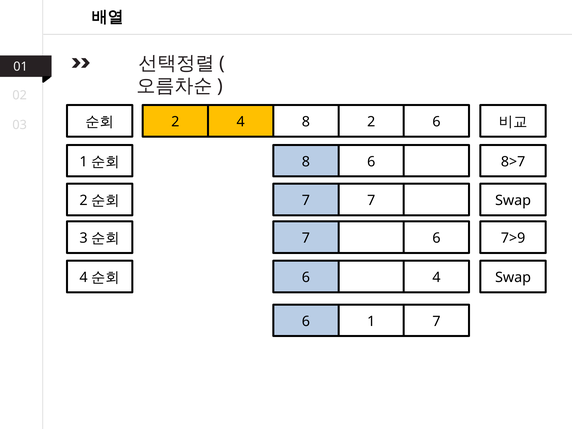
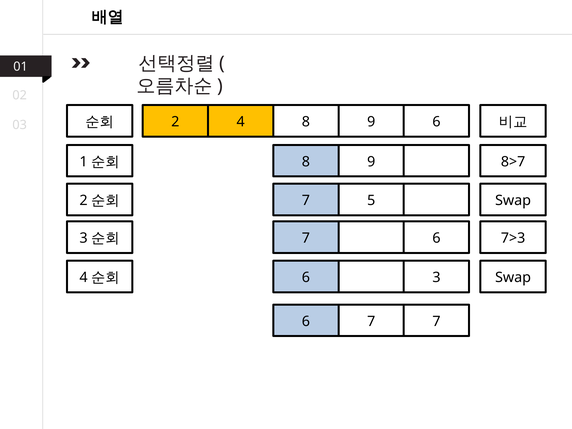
4 8 2: 2 -> 9
6 at (371, 162): 6 -> 9
7 7: 7 -> 5
7>9: 7>9 -> 7>3
6 4: 4 -> 3
6 1: 1 -> 7
